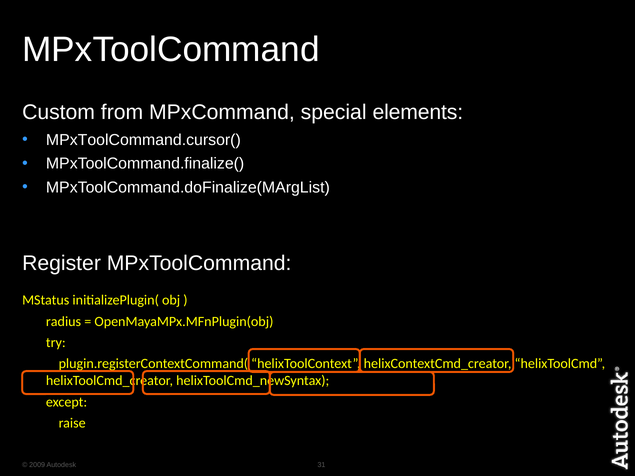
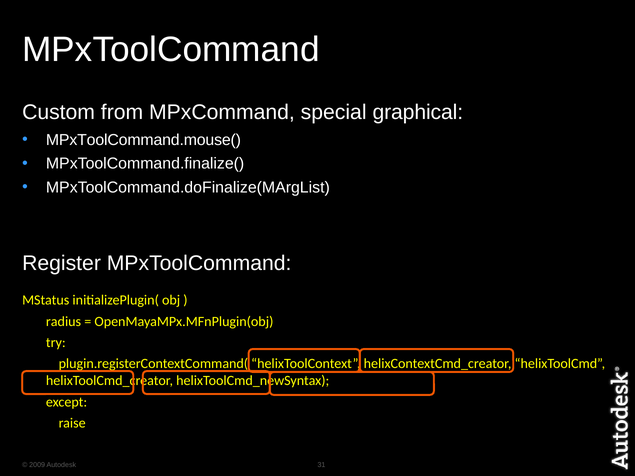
elements: elements -> graphical
MPxToolCommand.cursor(: MPxToolCommand.cursor( -> MPxToolCommand.mouse(
